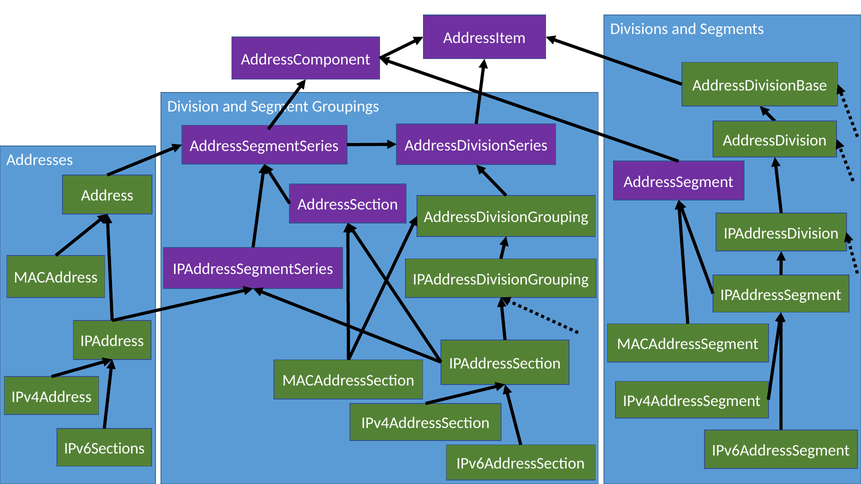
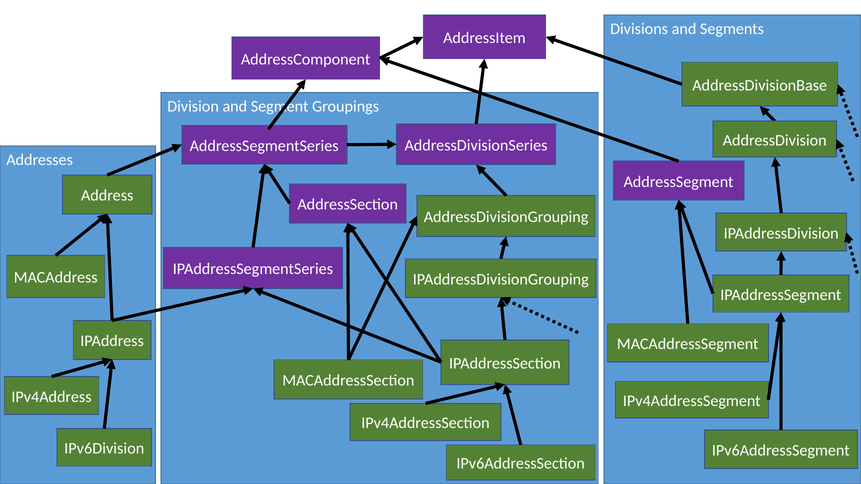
IPv6Sections: IPv6Sections -> IPv6Division
